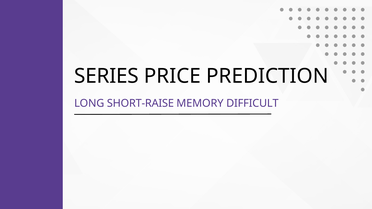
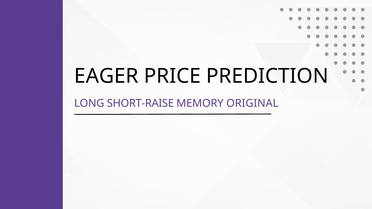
SERIES: SERIES -> EAGER
DIFFICULT: DIFFICULT -> ORIGINAL
